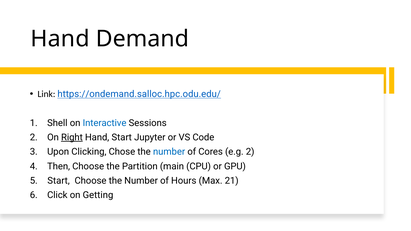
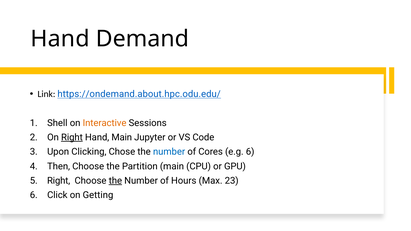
https://ondemand.salloc.hpc.odu.edu/: https://ondemand.salloc.hpc.odu.edu/ -> https://ondemand.about.hpc.odu.edu/
Interactive colour: blue -> orange
Hand Start: Start -> Main
e.g 2: 2 -> 6
Start at (59, 181): Start -> Right
the at (115, 181) underline: none -> present
21: 21 -> 23
